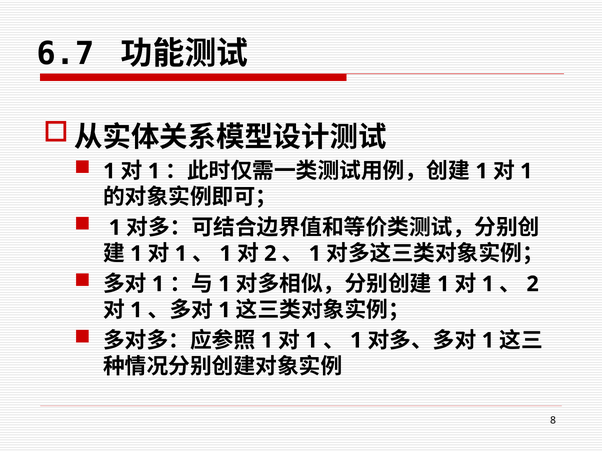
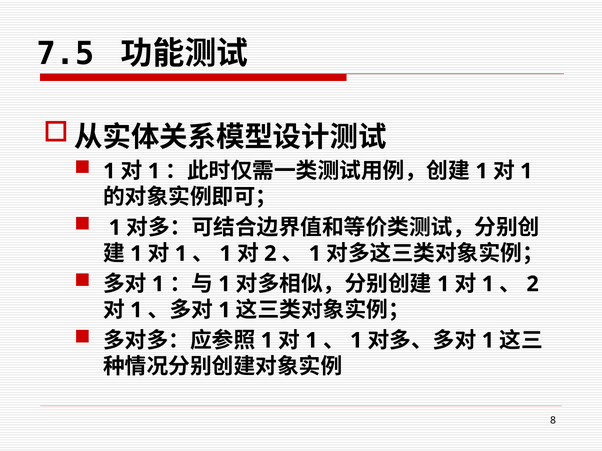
6.7: 6.7 -> 7.5
